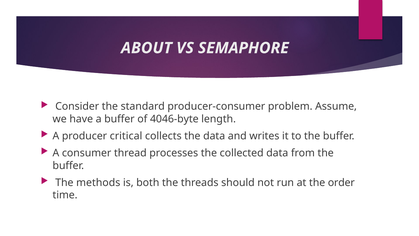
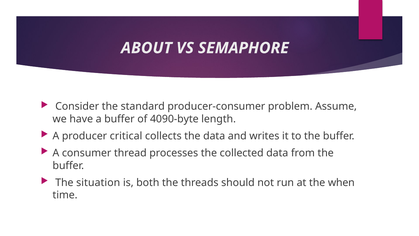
4046-byte: 4046-byte -> 4090-byte
methods: methods -> situation
order: order -> when
